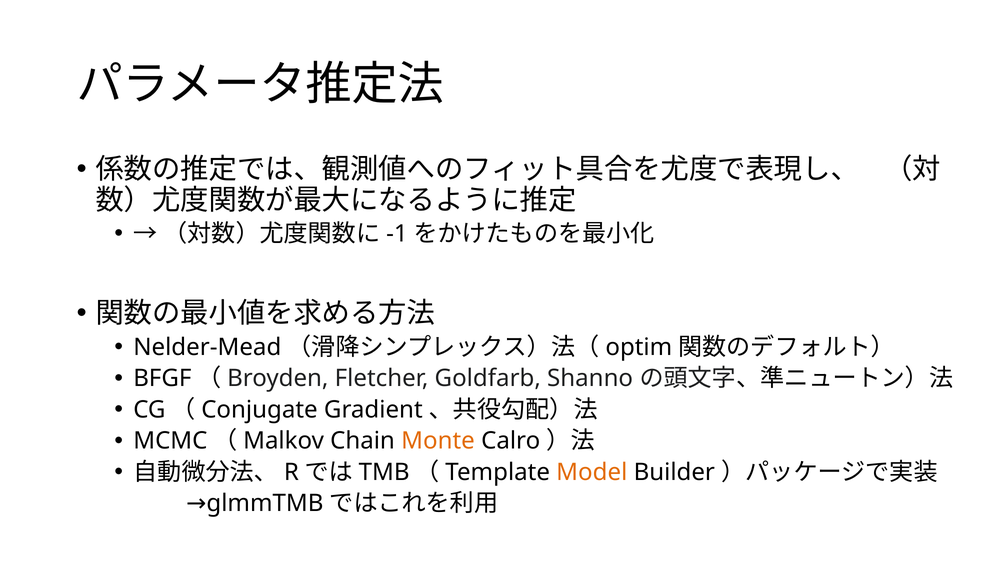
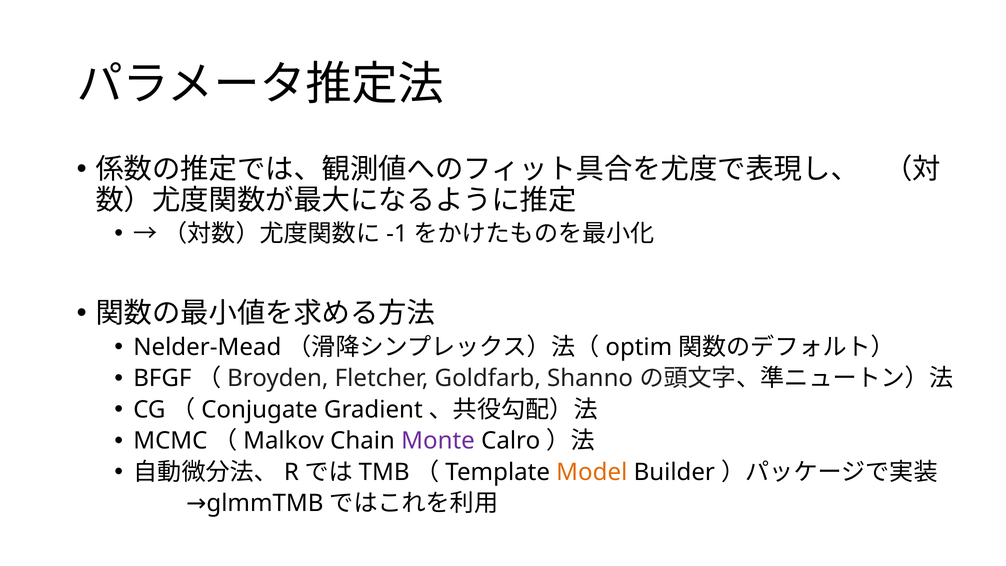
Monte colour: orange -> purple
